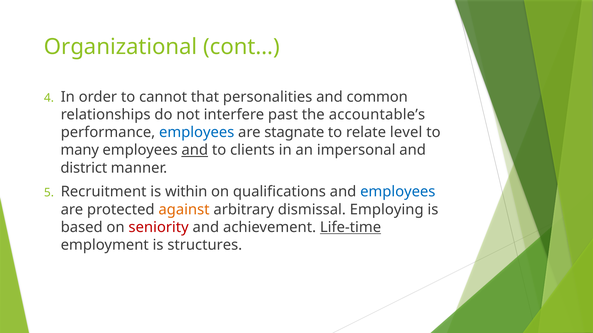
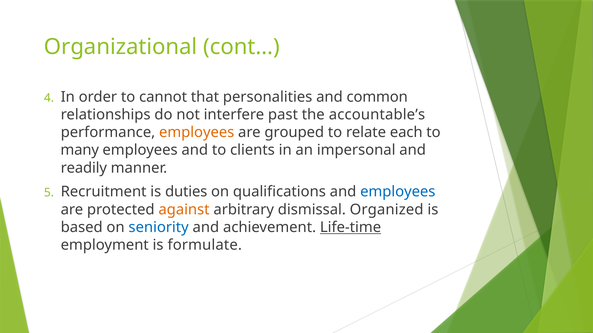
employees at (197, 133) colour: blue -> orange
stagnate: stagnate -> grouped
level: level -> each
and at (195, 150) underline: present -> none
district: district -> readily
within: within -> duties
Employing: Employing -> Organized
seniority colour: red -> blue
structures: structures -> formulate
